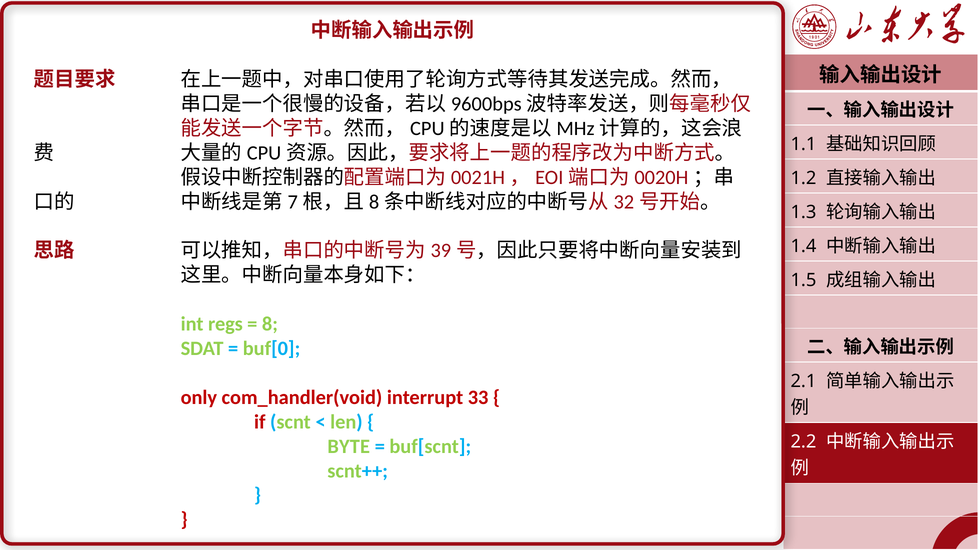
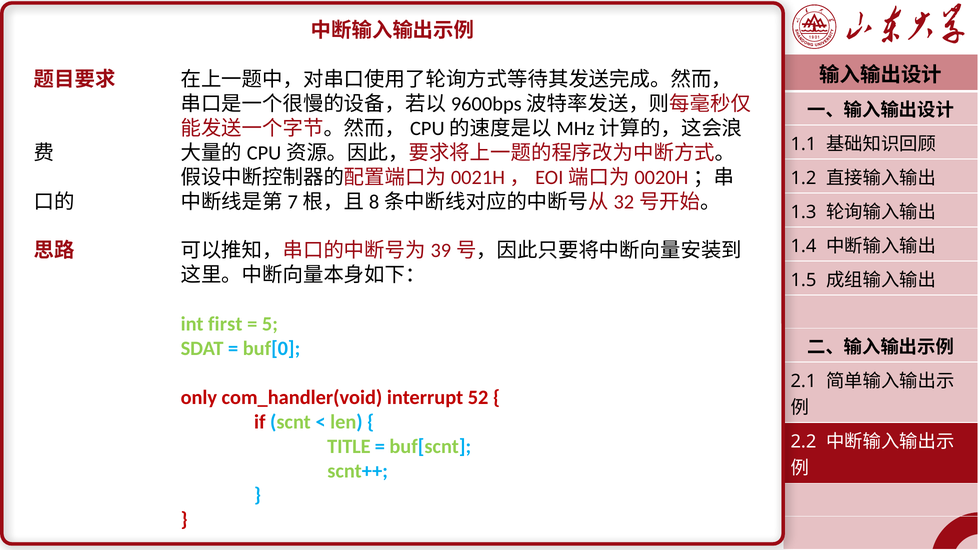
regs: regs -> first
8: 8 -> 5
33: 33 -> 52
BYTE: BYTE -> TITLE
